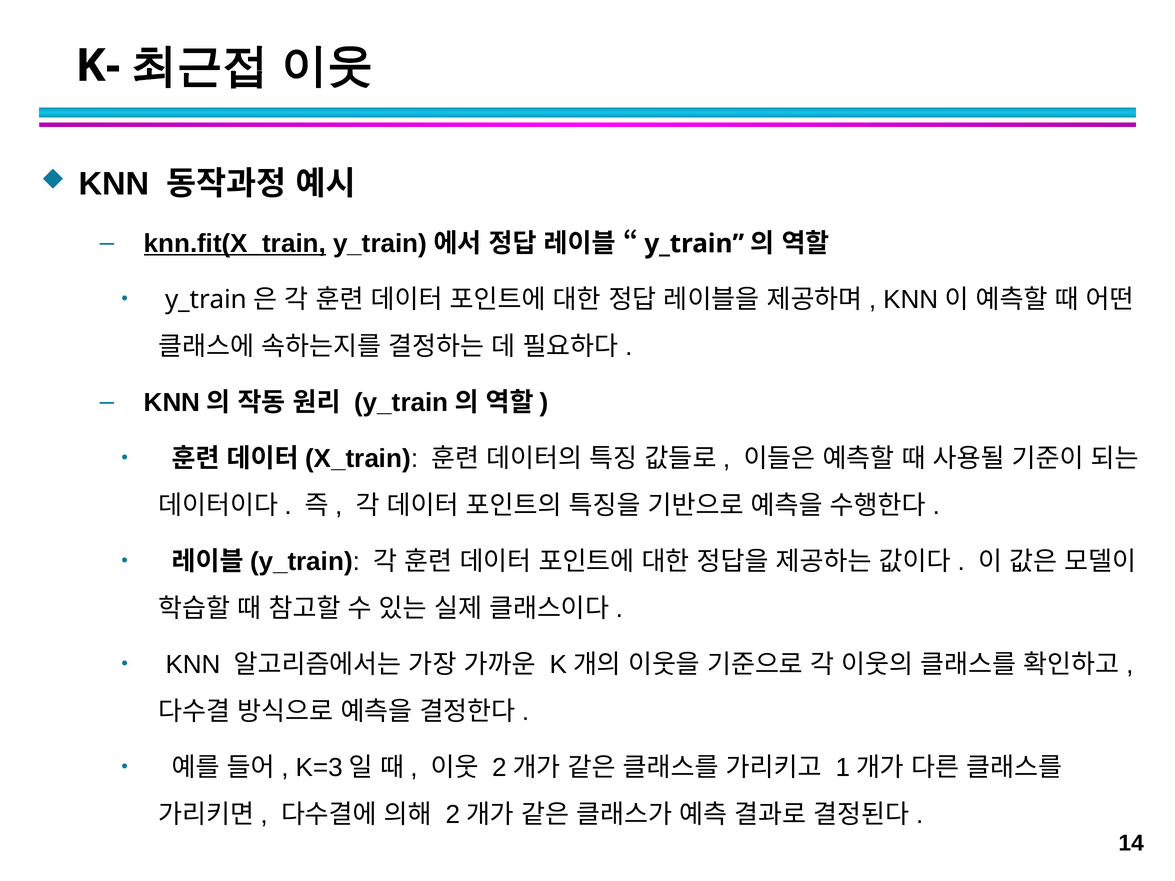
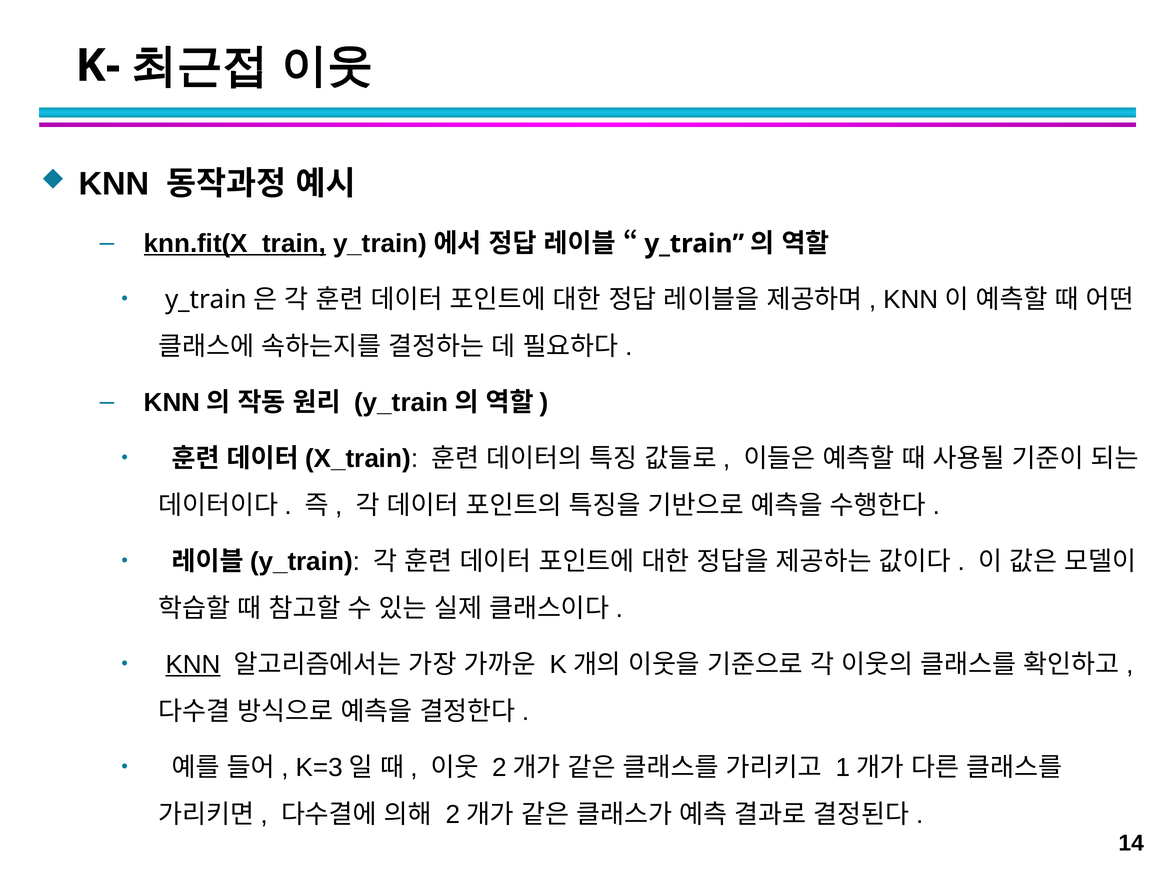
KNN at (193, 665) underline: none -> present
